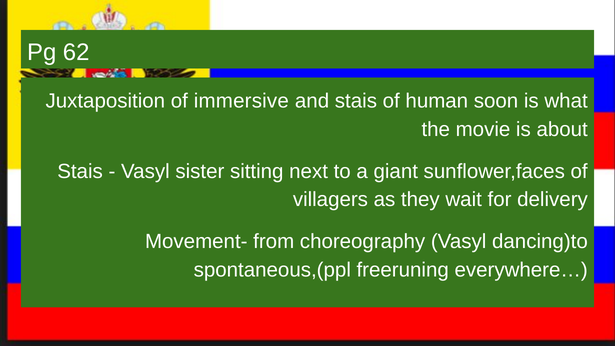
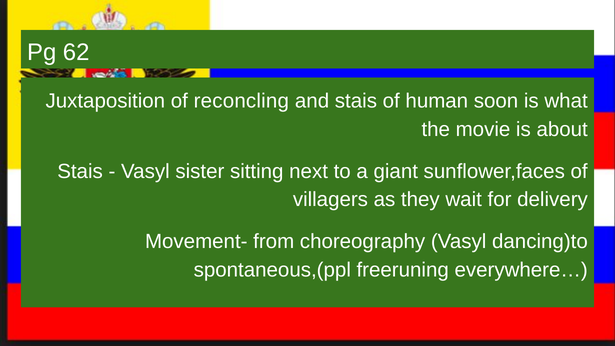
immersive: immersive -> reconcling
